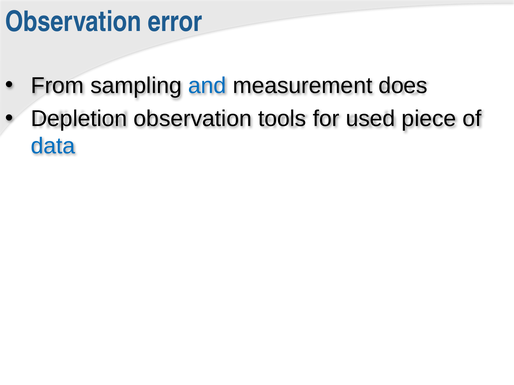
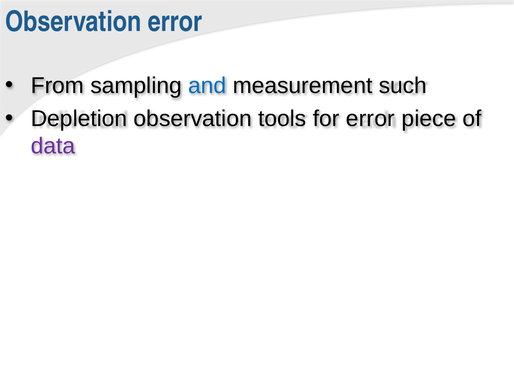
does: does -> such
for used: used -> error
data colour: blue -> purple
